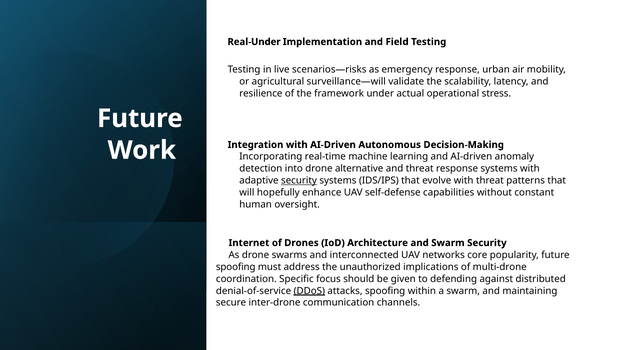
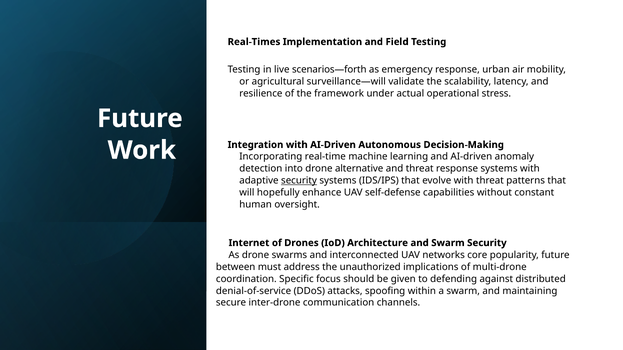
Real-Under: Real-Under -> Real-Times
scenarios—risks: scenarios—risks -> scenarios—forth
spoofing at (236, 267): spoofing -> between
DDoS underline: present -> none
